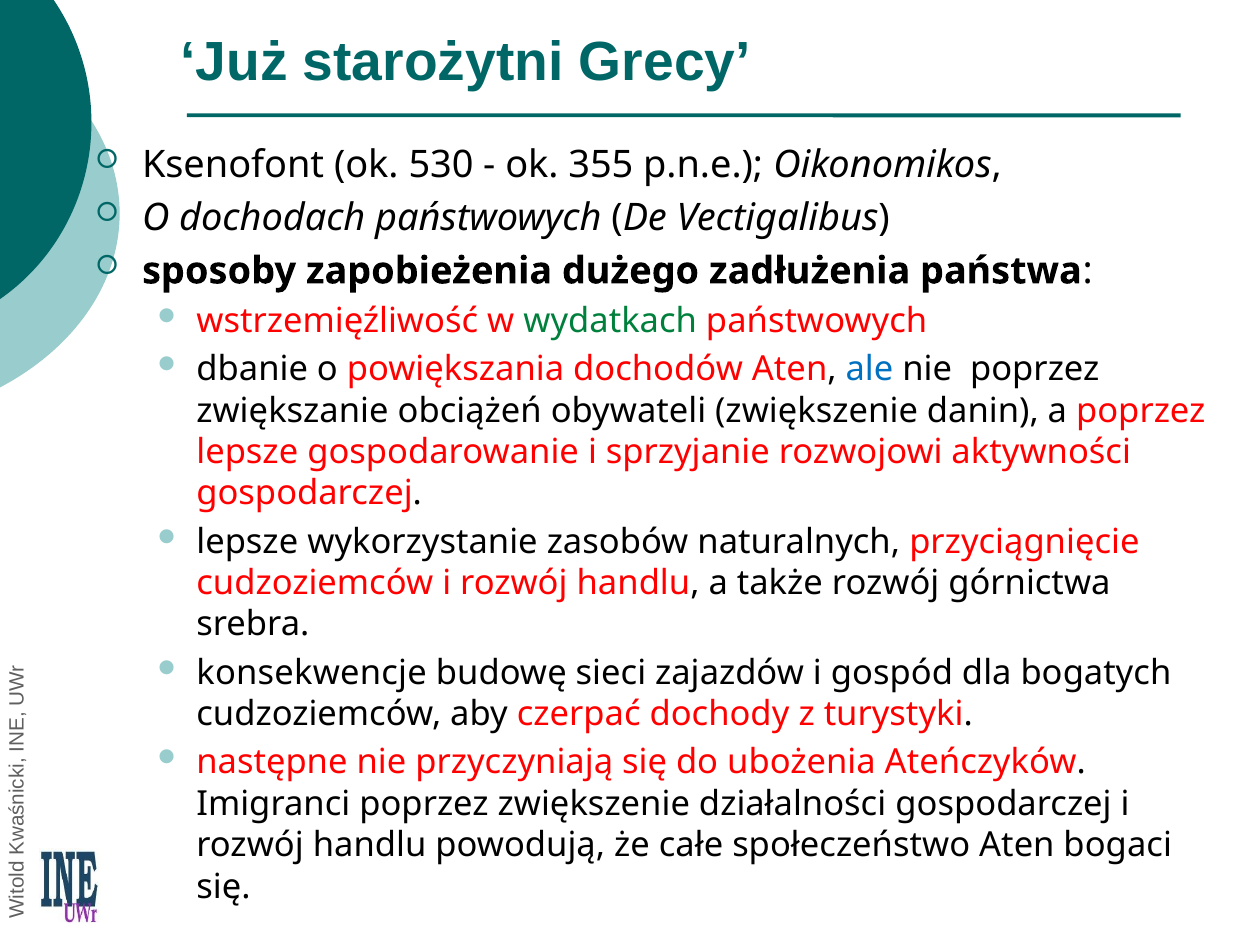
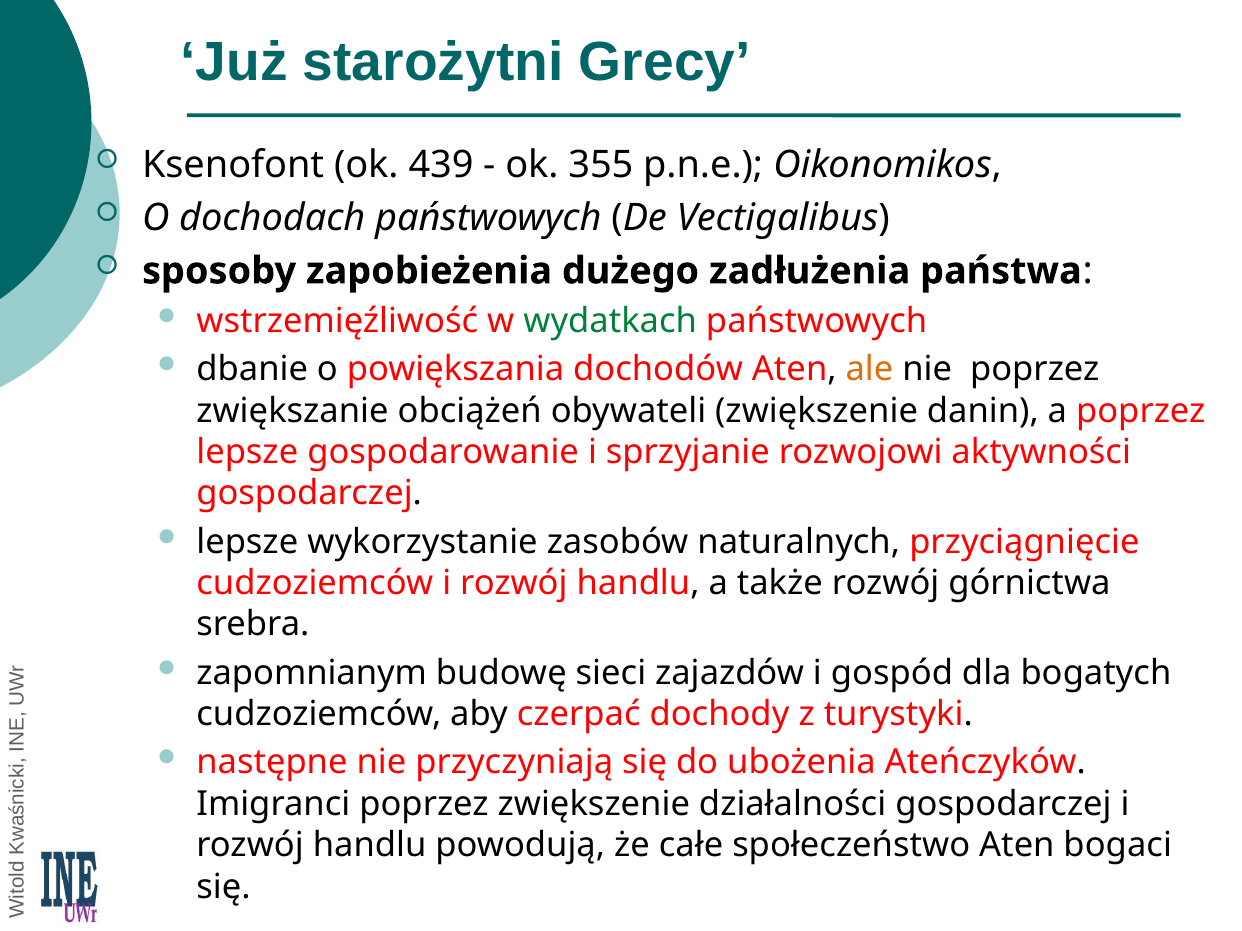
530: 530 -> 439
ale colour: blue -> orange
konsekwencje: konsekwencje -> zapomnianym
